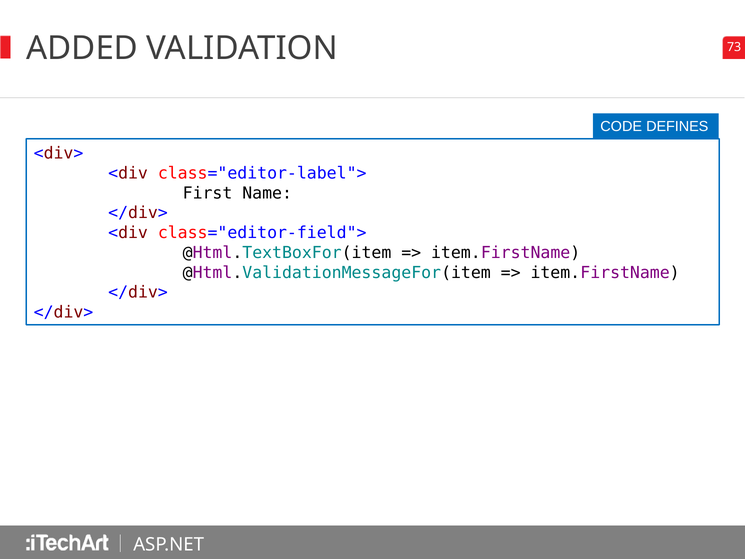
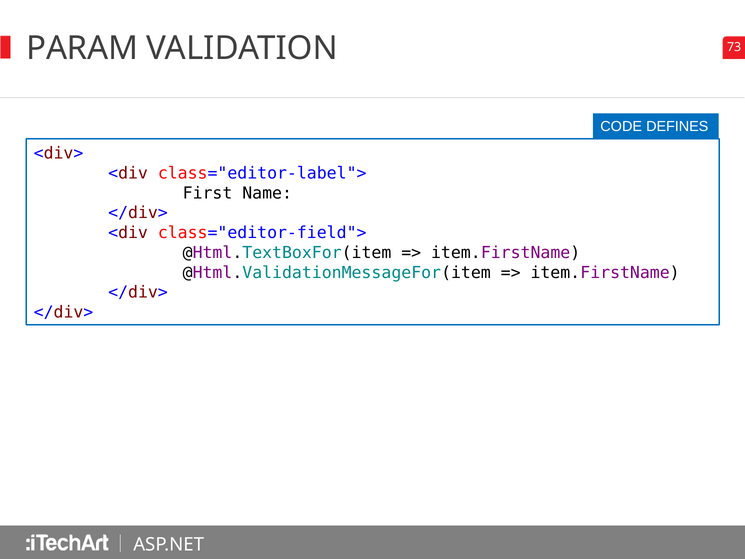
ADDED: ADDED -> PARAM
